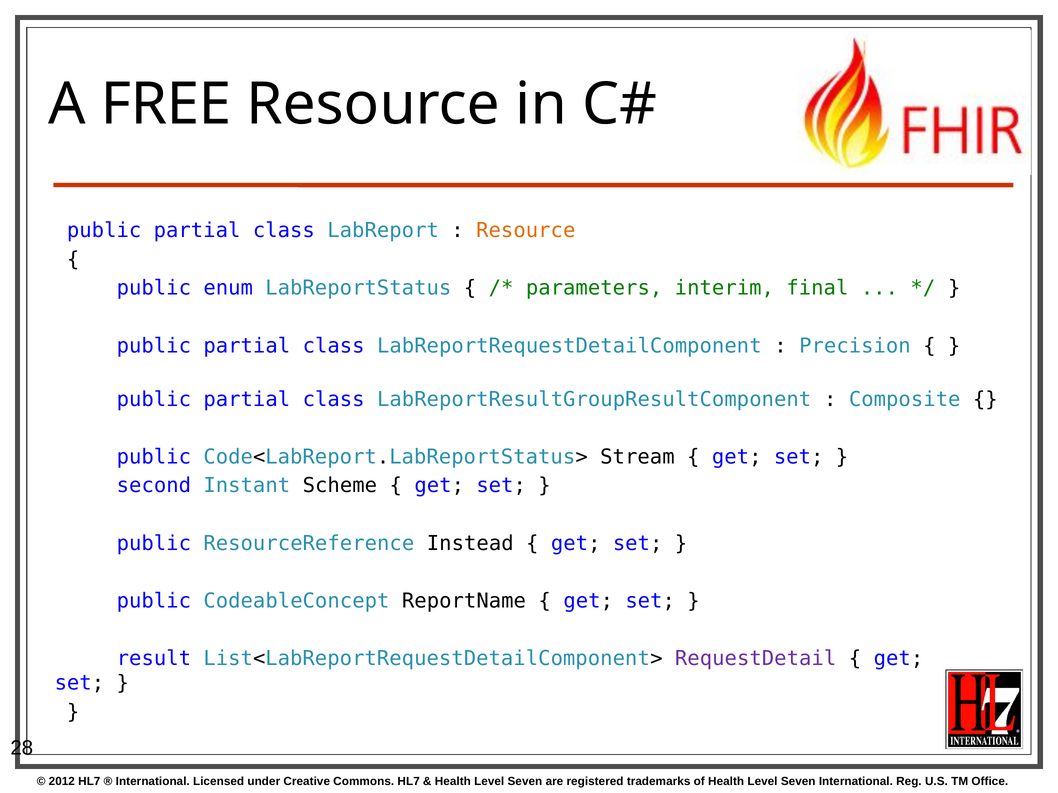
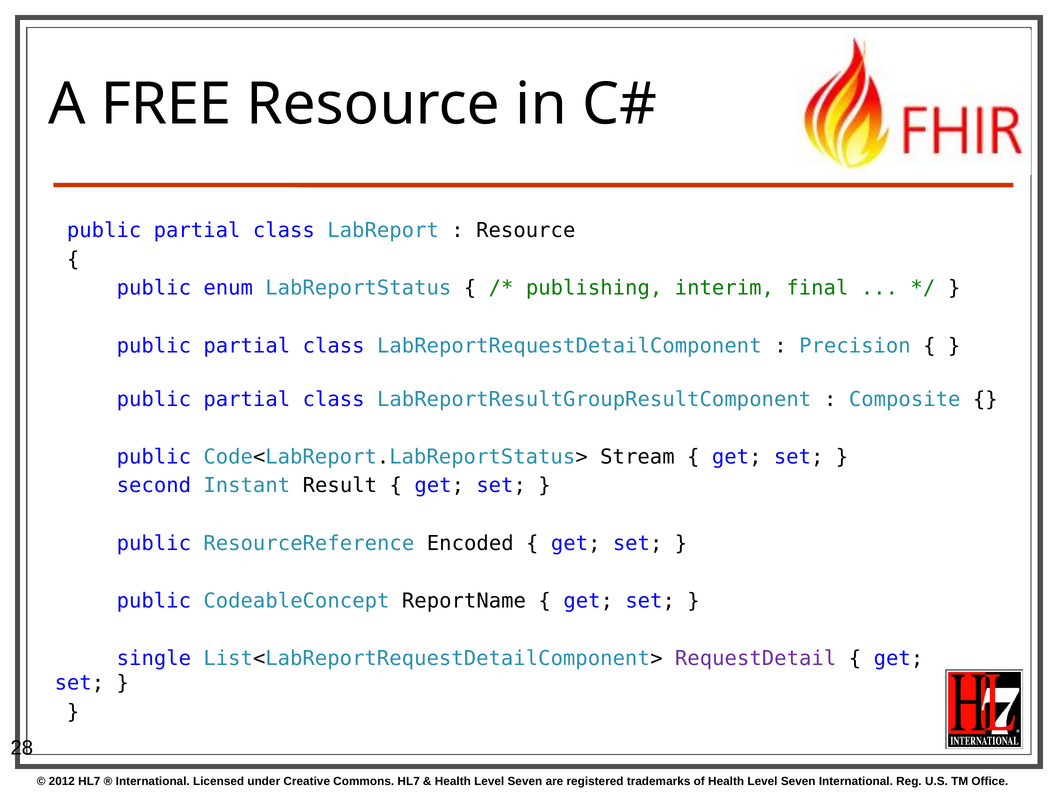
Resource at (526, 231) colour: orange -> black
parameters: parameters -> publishing
Scheme: Scheme -> Result
Instead: Instead -> Encoded
result: result -> single
